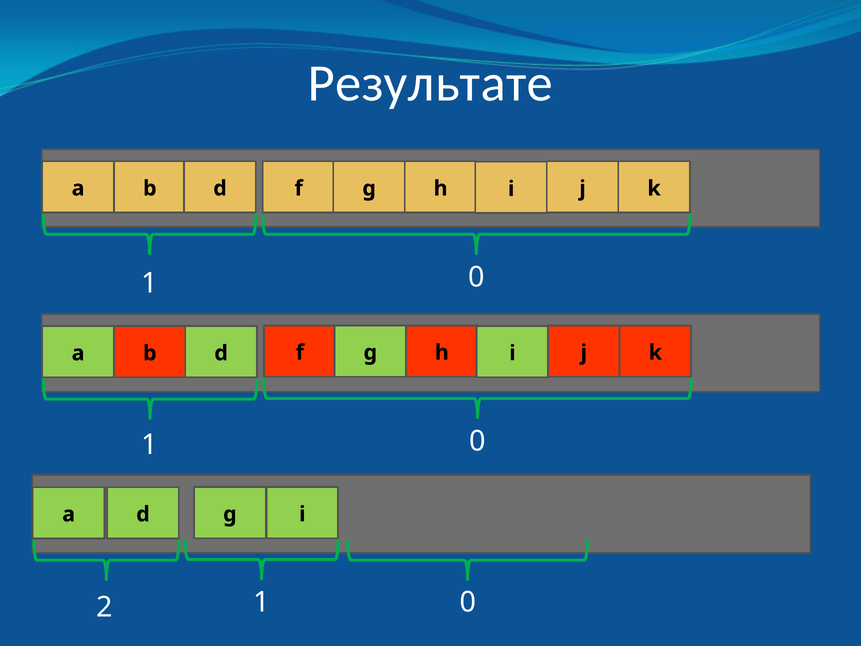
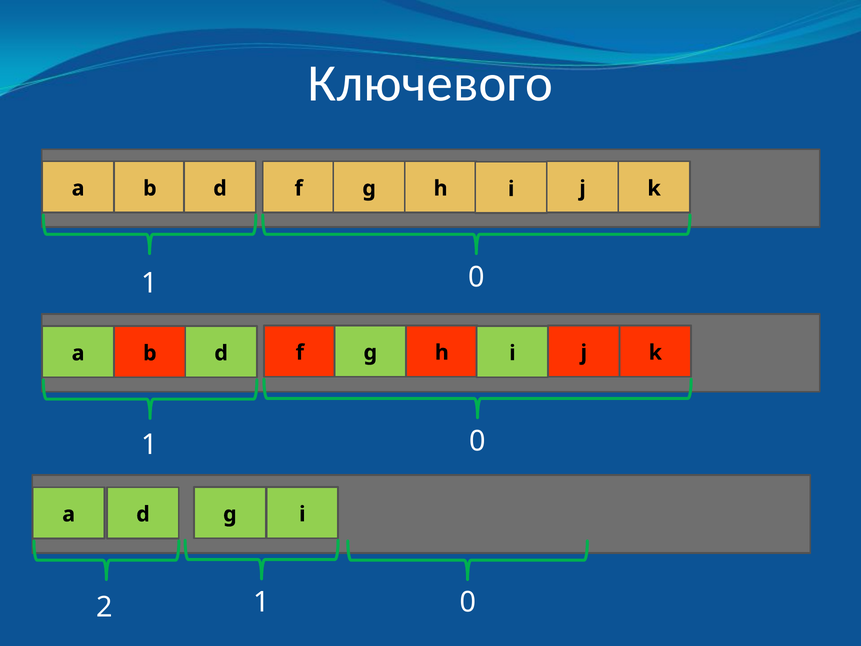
Результате: Результате -> Ключевого
